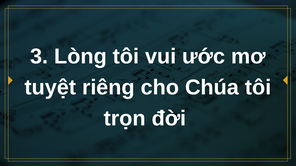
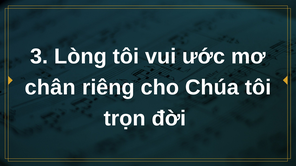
tuyệt: tuyệt -> chân
